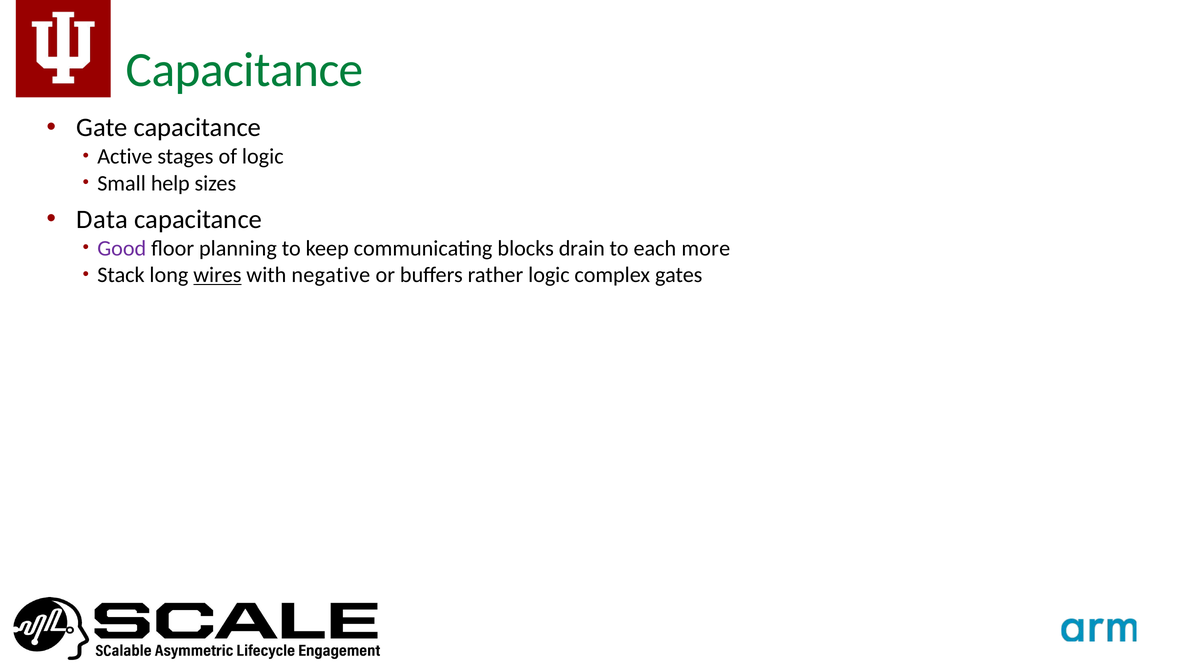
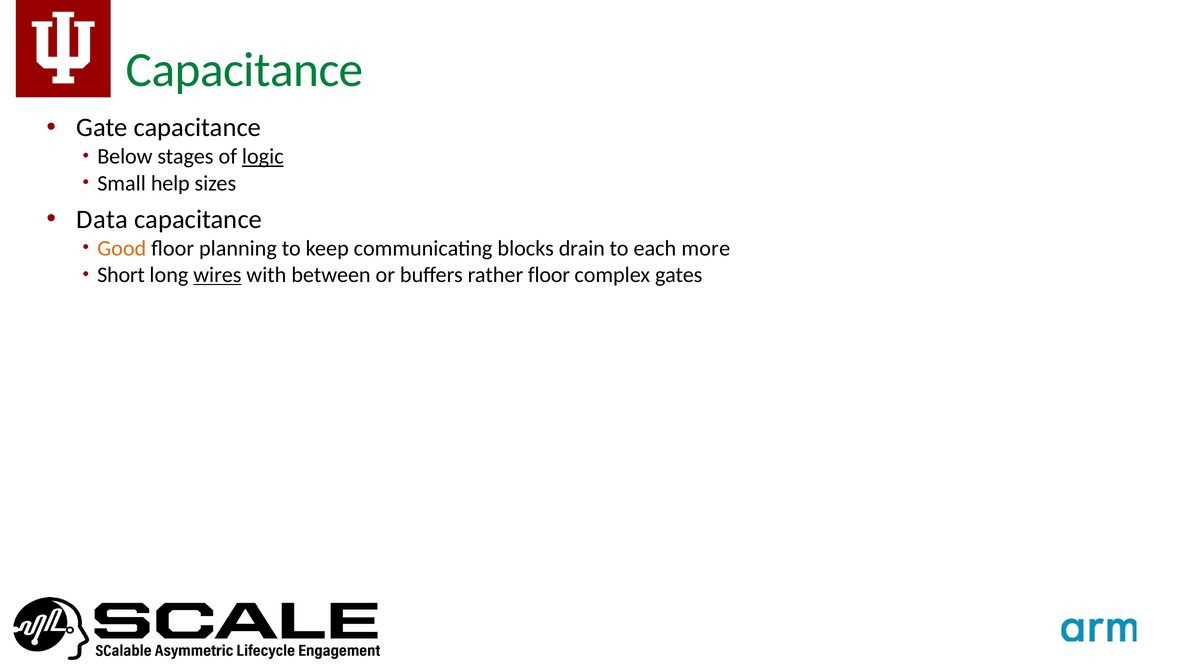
Active: Active -> Below
logic at (263, 157) underline: none -> present
Good colour: purple -> orange
Stack: Stack -> Short
negative: negative -> between
rather logic: logic -> floor
